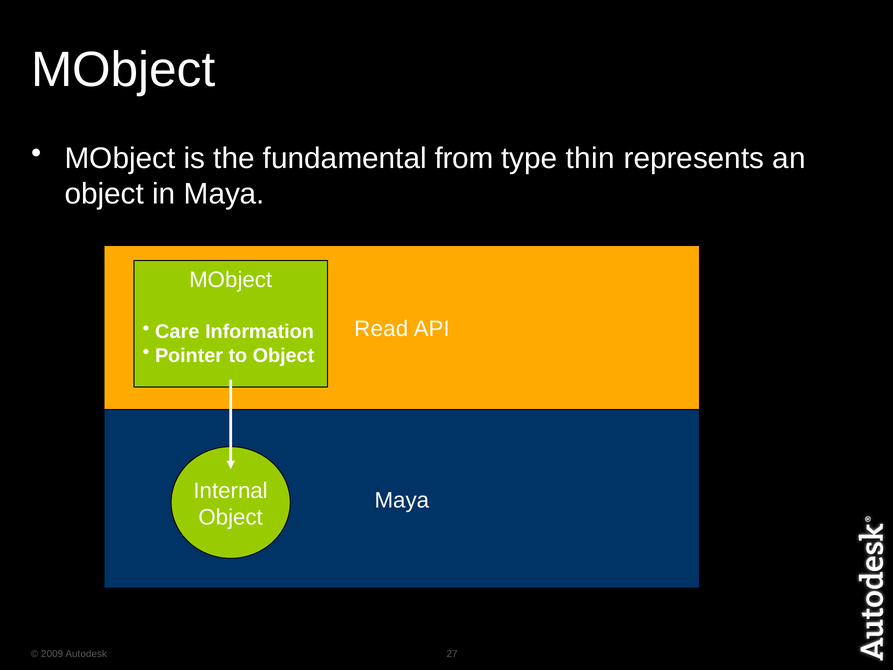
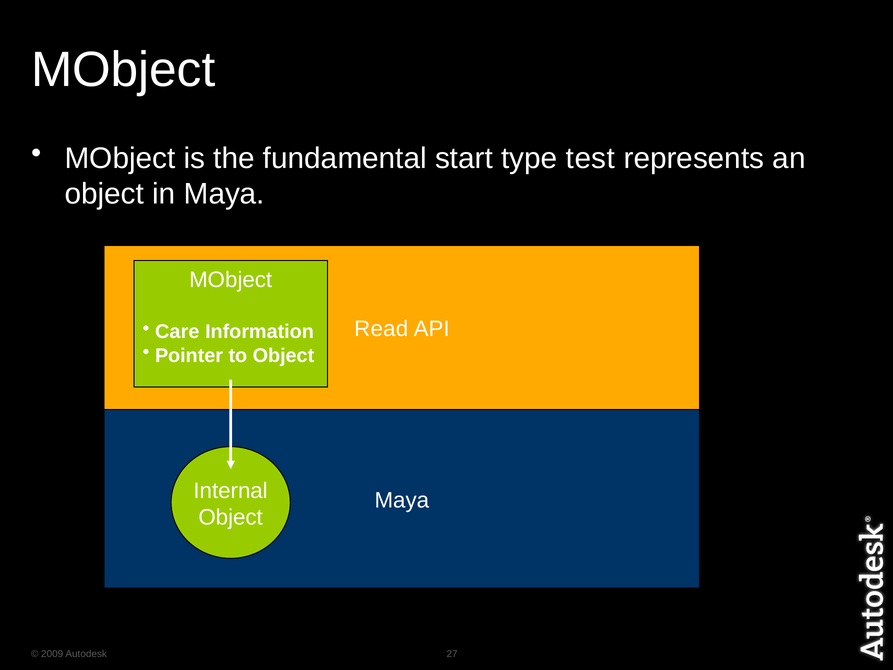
from: from -> start
thin: thin -> test
